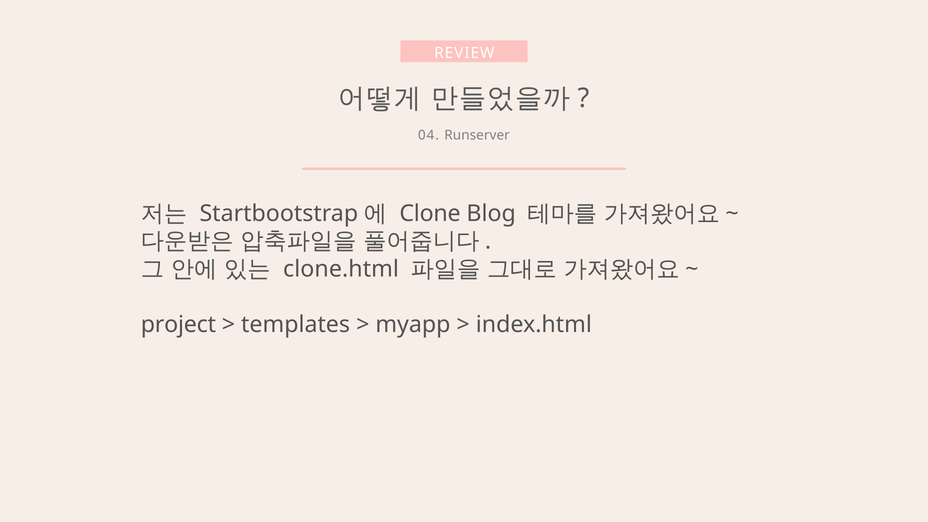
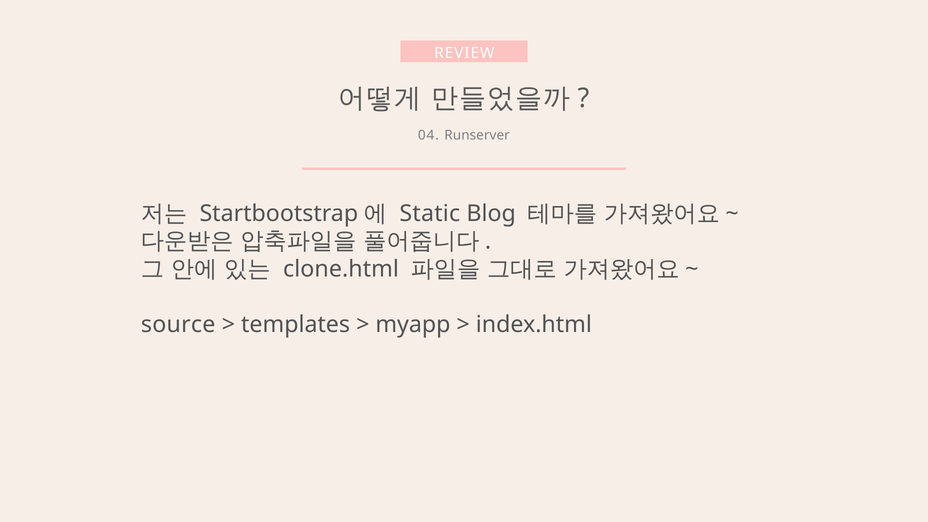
Clone: Clone -> Static
project: project -> source
